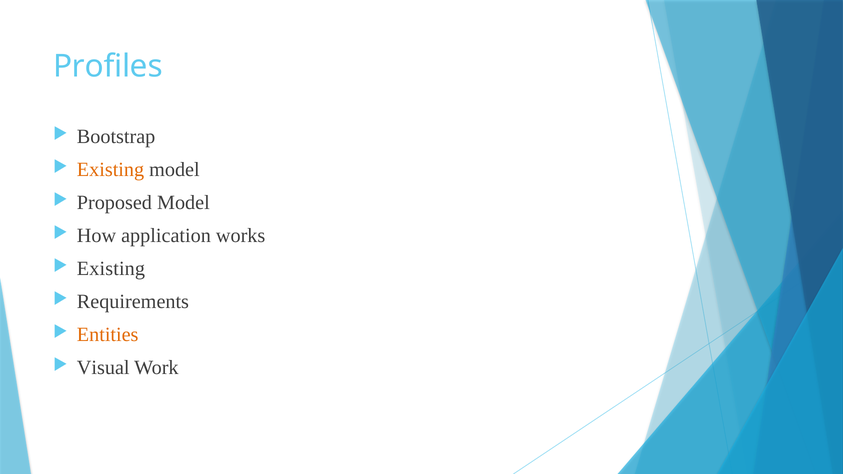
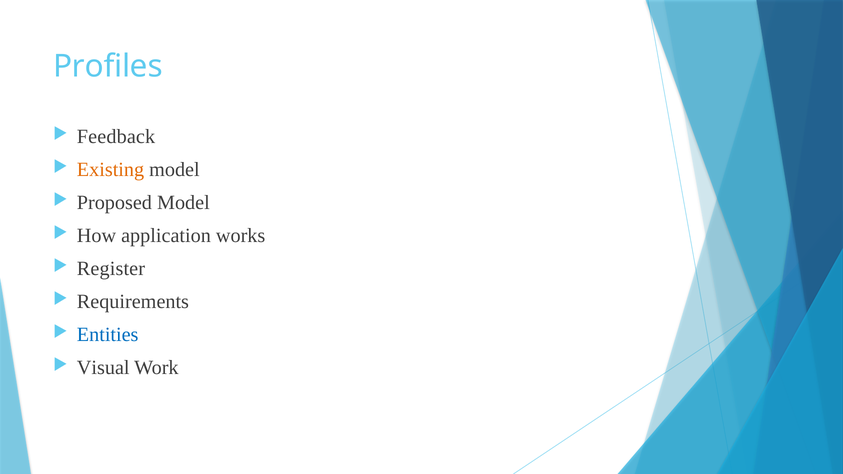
Bootstrap: Bootstrap -> Feedback
Existing at (111, 269): Existing -> Register
Entities colour: orange -> blue
